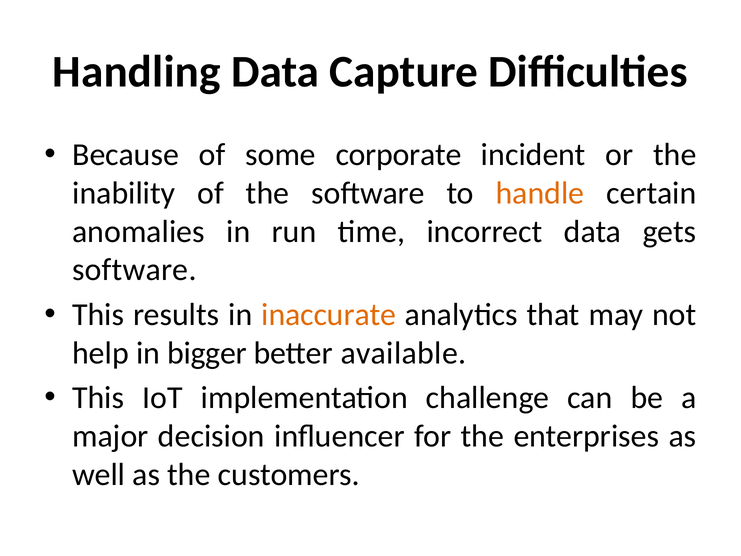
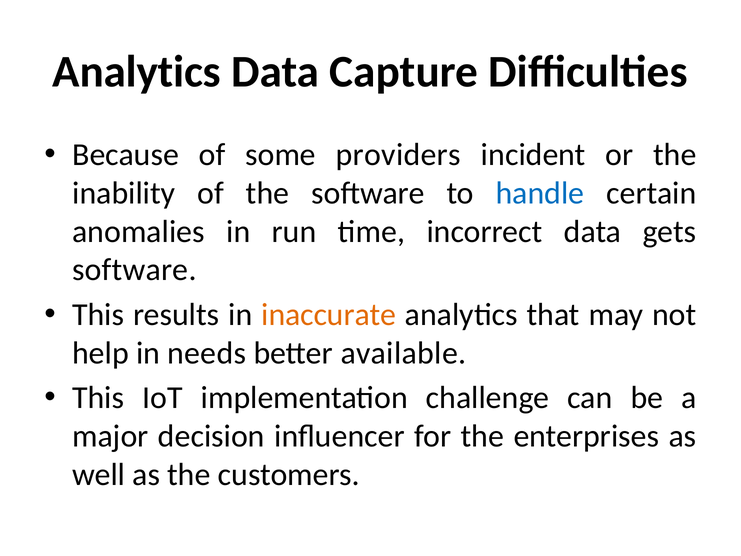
Handling at (137, 72): Handling -> Analytics
corporate: corporate -> providers
handle colour: orange -> blue
bigger: bigger -> needs
